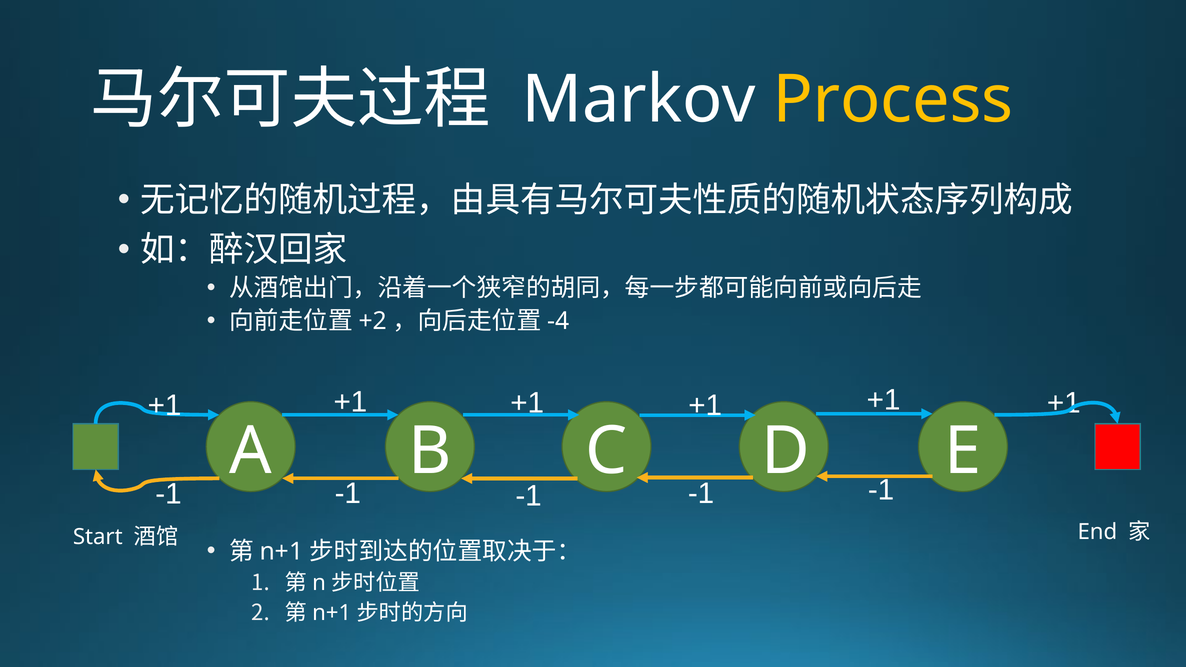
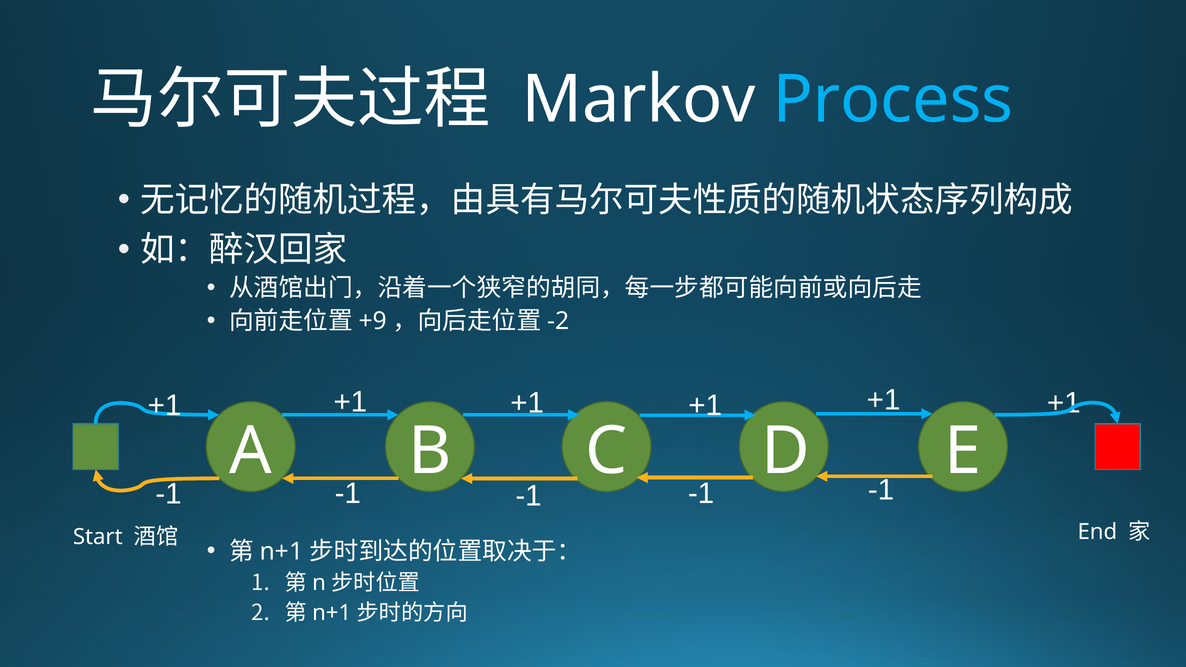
Process colour: yellow -> light blue
+2: +2 -> +9
-4: -4 -> -2
